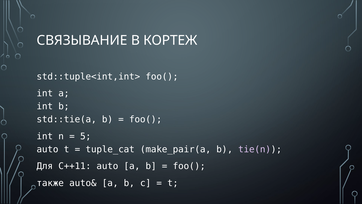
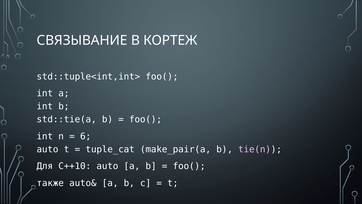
5: 5 -> 6
C++11: C++11 -> C++10
